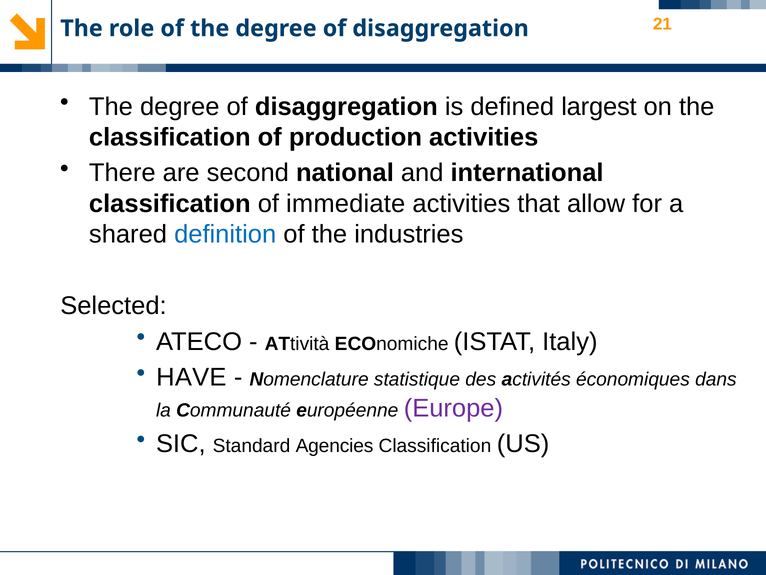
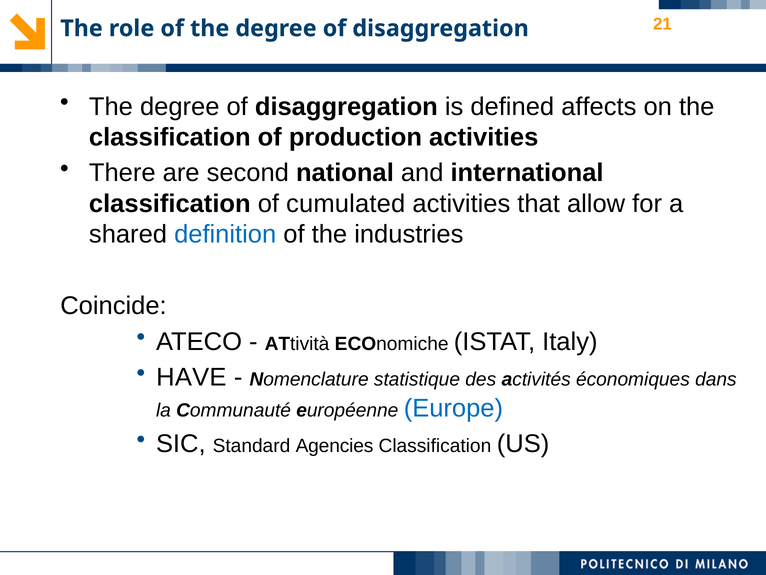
largest: largest -> affects
immediate: immediate -> cumulated
Selected: Selected -> Coincide
Europe colour: purple -> blue
